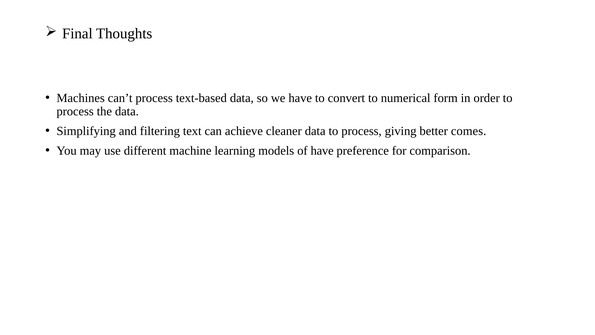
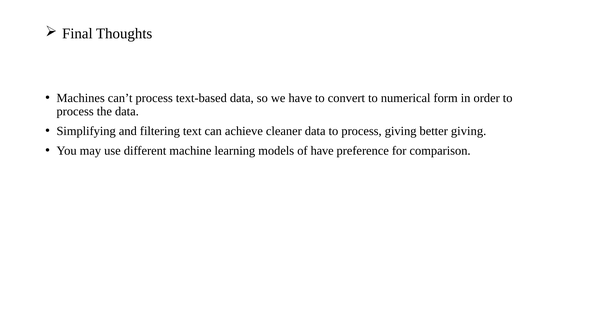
better comes: comes -> giving
